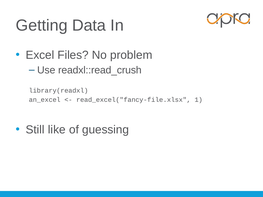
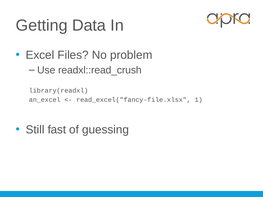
like: like -> fast
